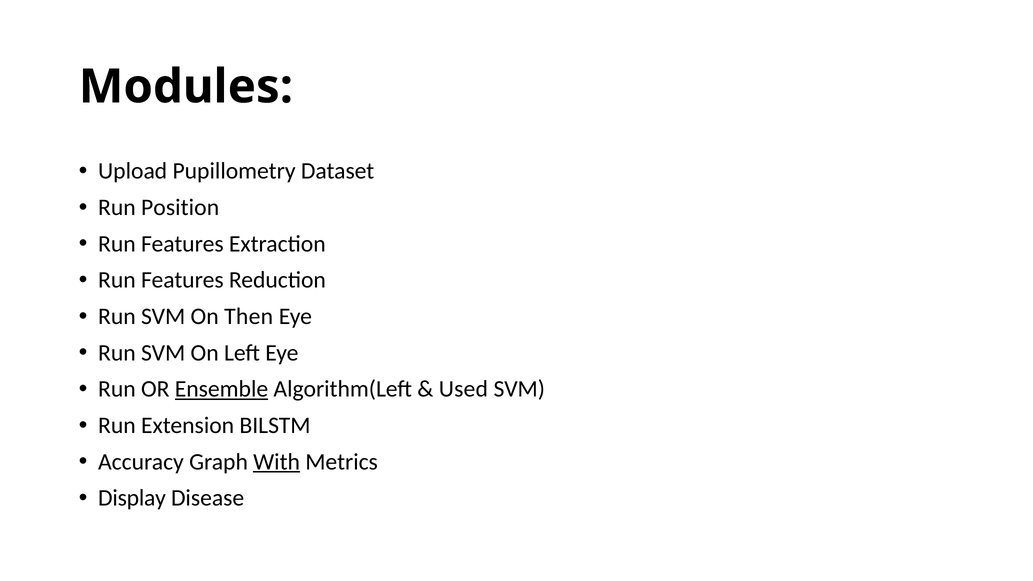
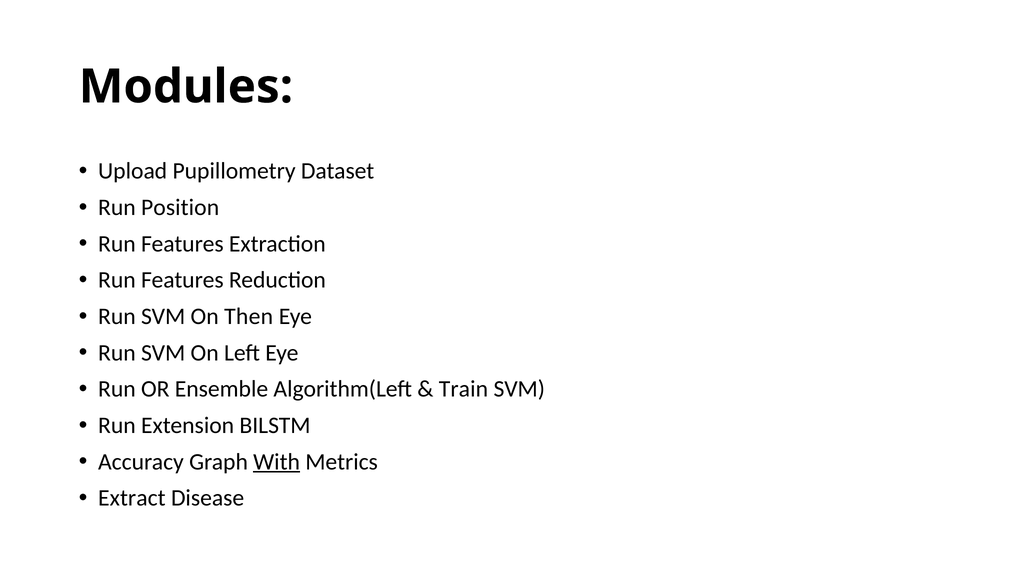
Ensemble underline: present -> none
Used: Used -> Train
Display: Display -> Extract
